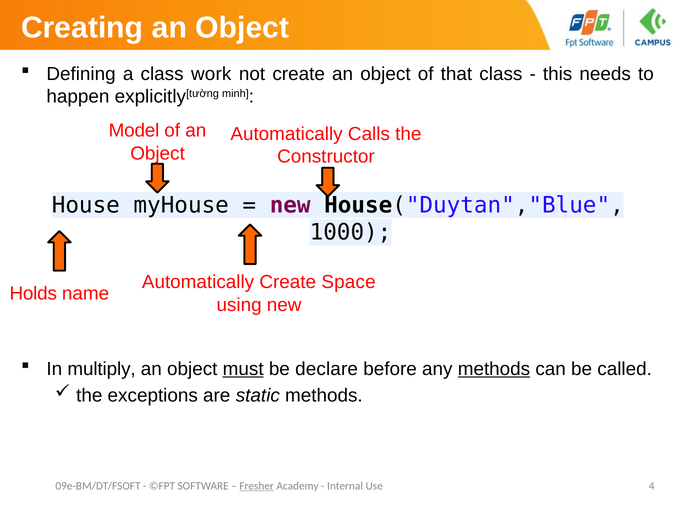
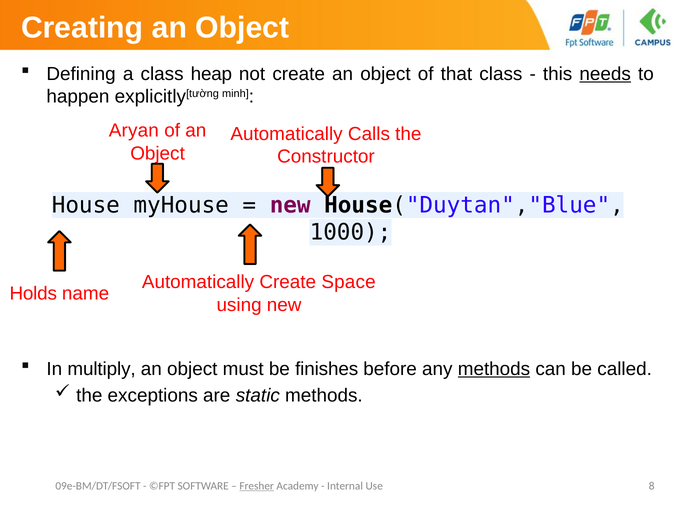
work: work -> heap
needs underline: none -> present
Model: Model -> Aryan
must underline: present -> none
declare: declare -> finishes
4: 4 -> 8
